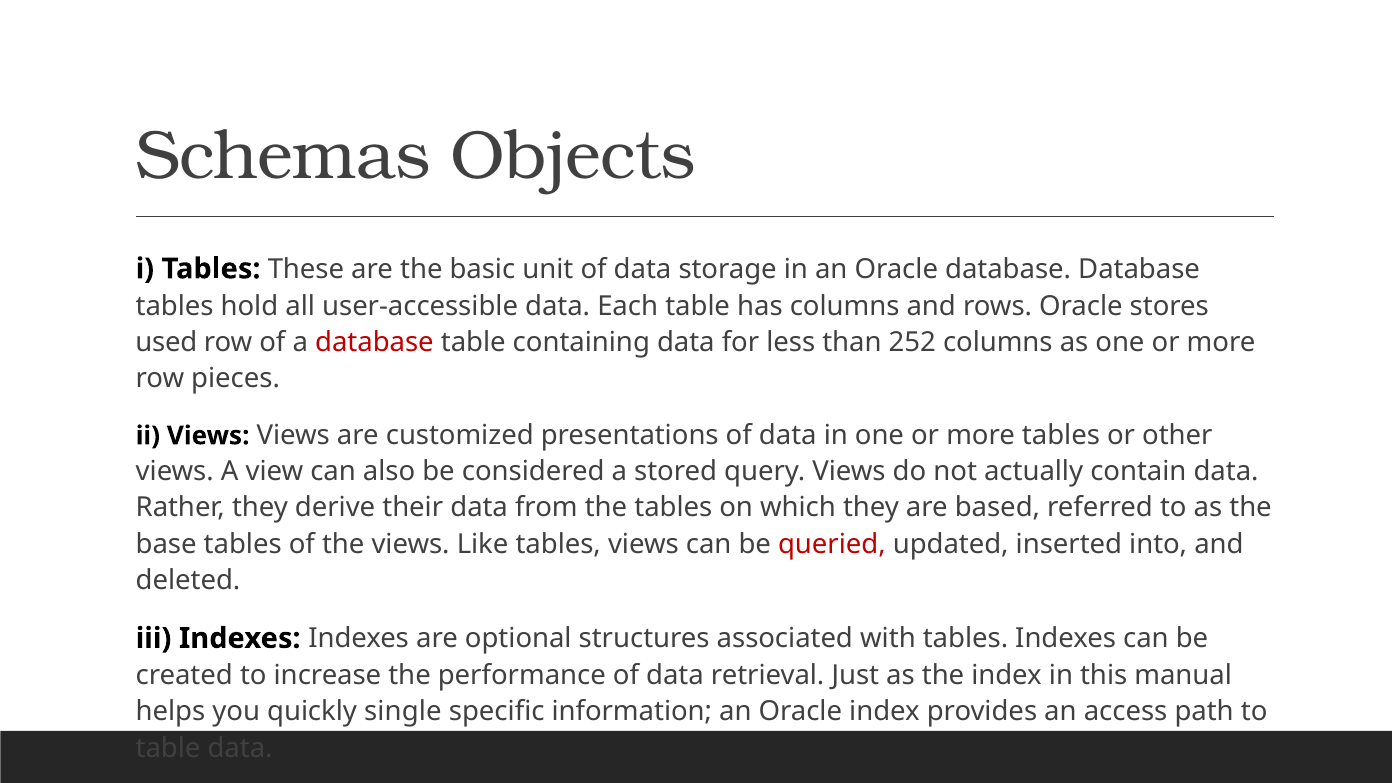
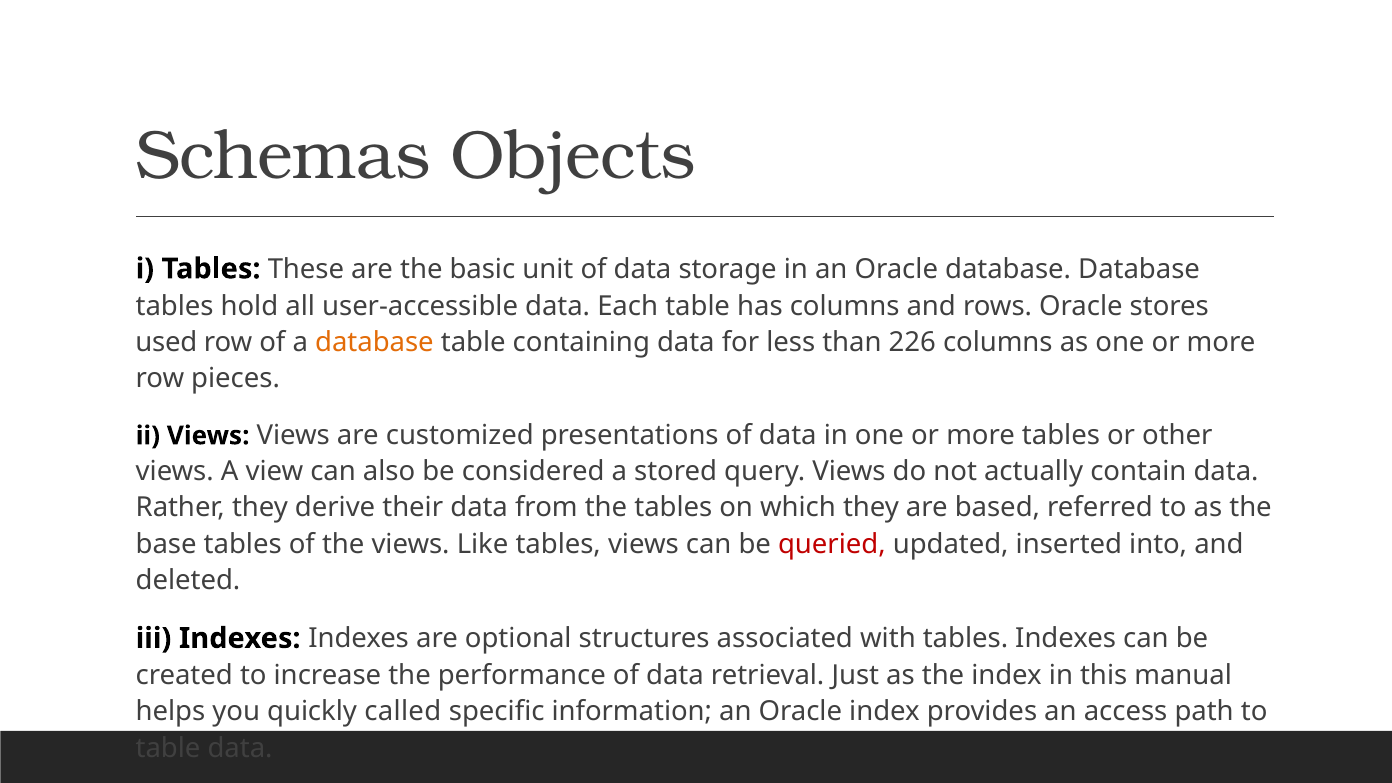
database at (374, 342) colour: red -> orange
252: 252 -> 226
single: single -> called
